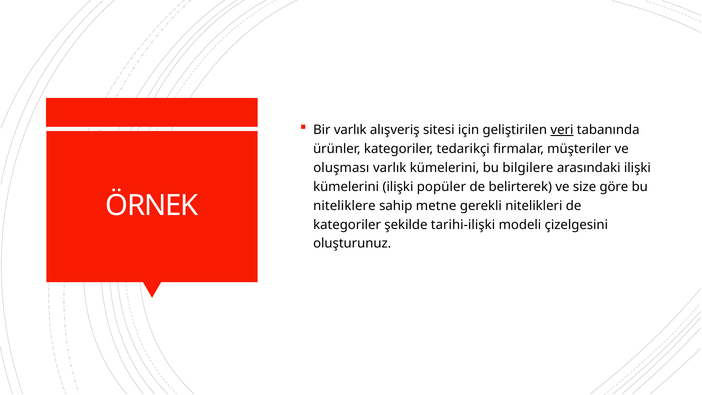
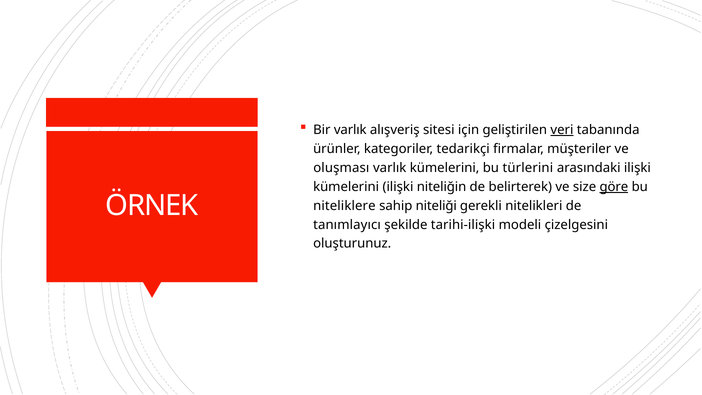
bilgilere: bilgilere -> türlerini
popüler: popüler -> niteliğin
göre underline: none -> present
metne: metne -> niteliği
kategoriler at (347, 225): kategoriler -> tanımlayıcı
